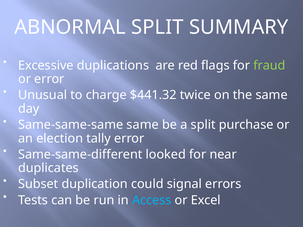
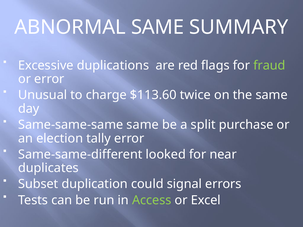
ABNORMAL SPLIT: SPLIT -> SAME
$441.32: $441.32 -> $113.60
Access colour: light blue -> light green
